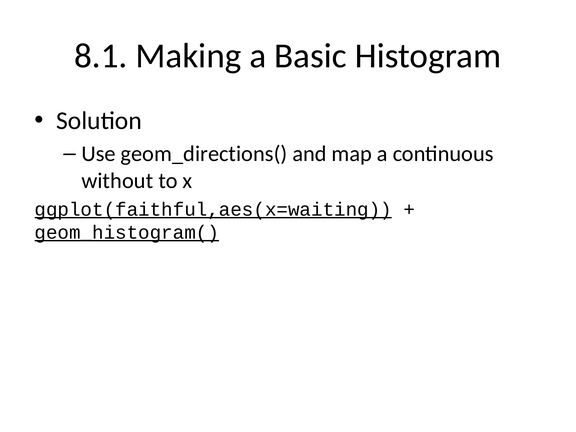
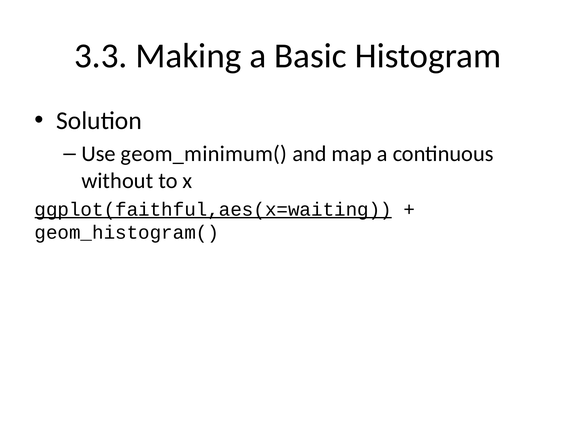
8.1: 8.1 -> 3.3
geom_directions(: geom_directions( -> geom_minimum(
geom_histogram( underline: present -> none
